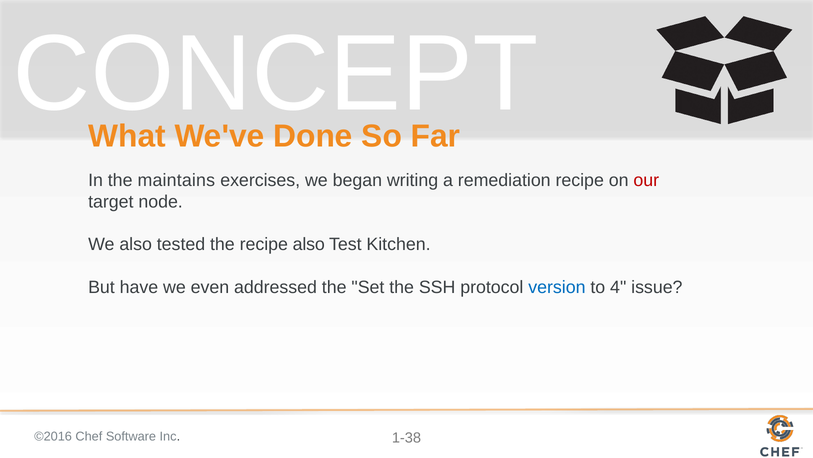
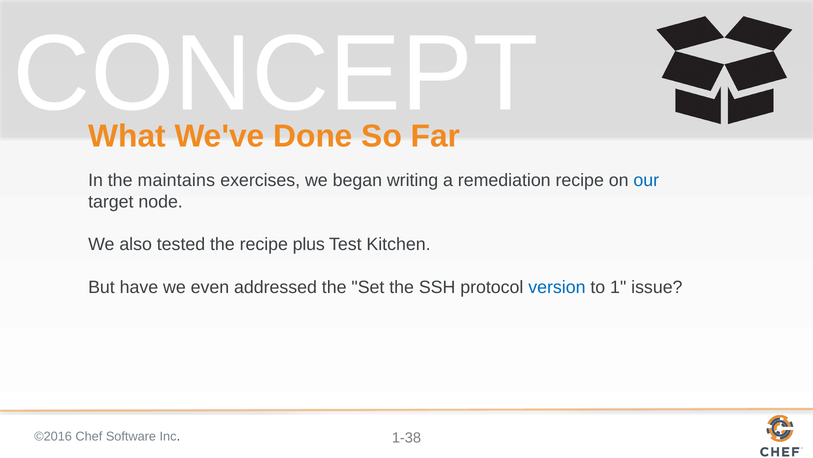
our colour: red -> blue
recipe also: also -> plus
4: 4 -> 1
